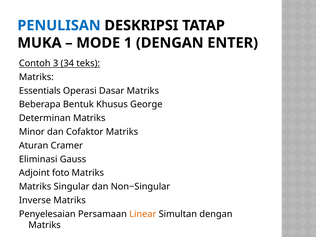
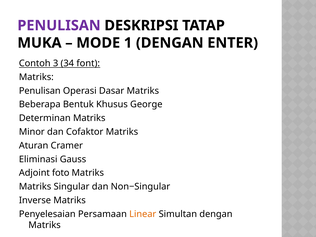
PENULISAN at (59, 25) colour: blue -> purple
teks: teks -> font
Essentials at (40, 91): Essentials -> Penulisan
